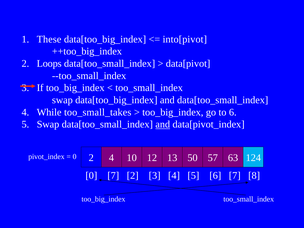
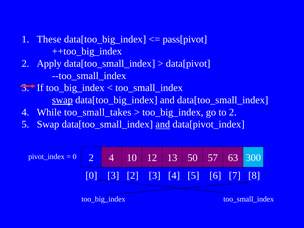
into[pivot: into[pivot -> pass[pivot
Loops: Loops -> Apply
swap at (62, 100) underline: none -> present
to 6: 6 -> 2
124: 124 -> 300
0 7: 7 -> 3
